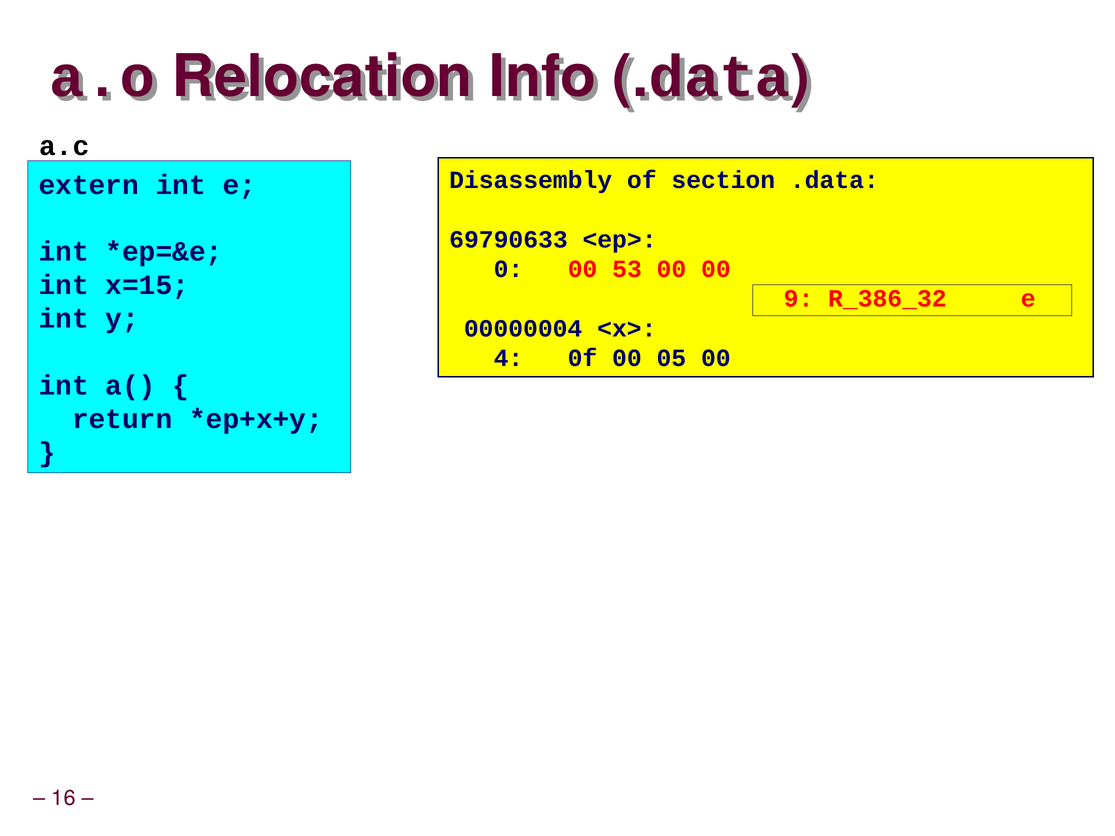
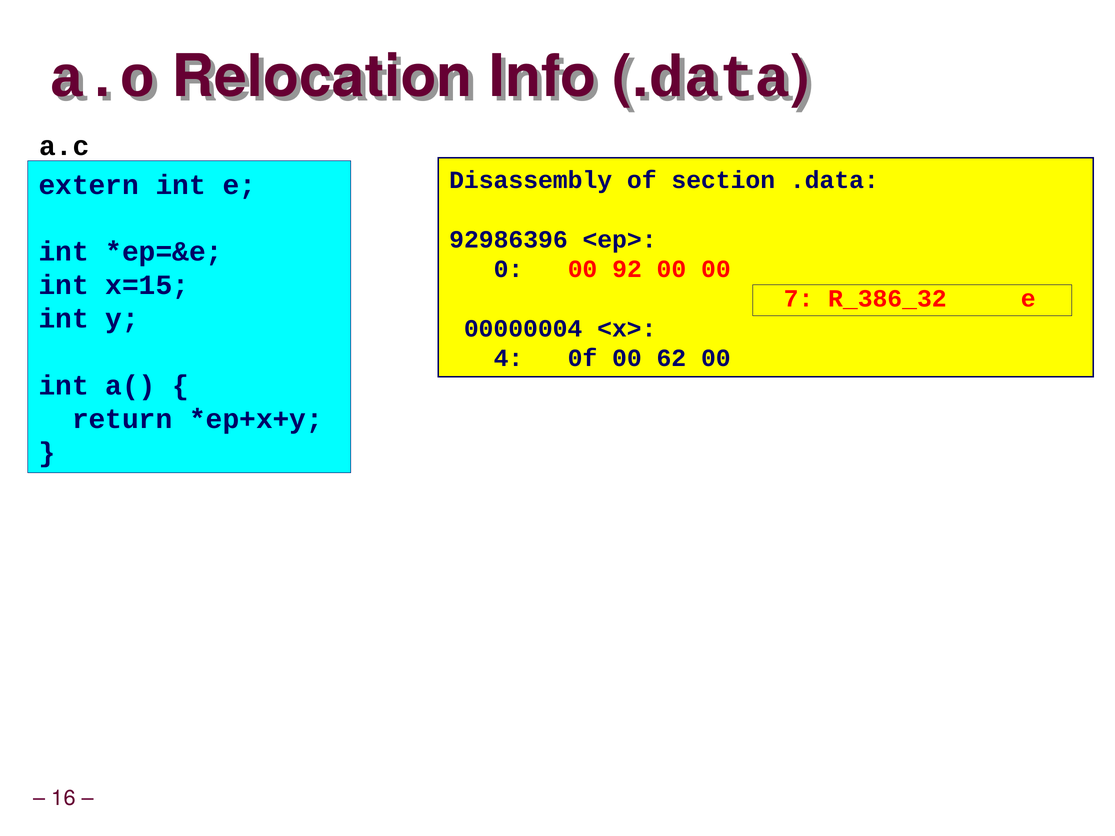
69790633: 69790633 -> 92986396
53: 53 -> 92
9: 9 -> 7
05: 05 -> 62
